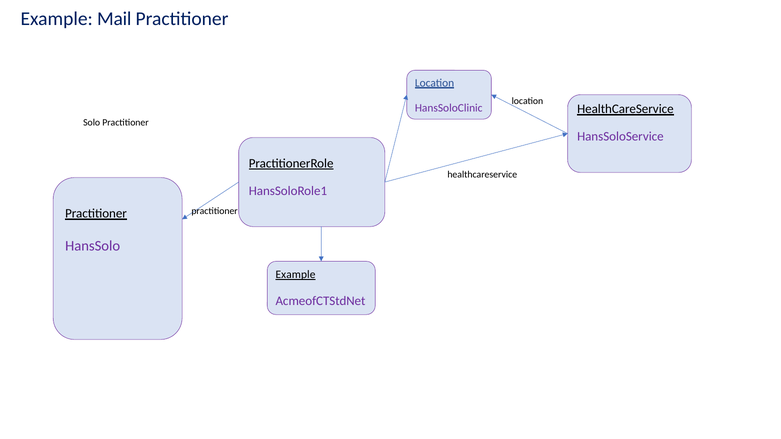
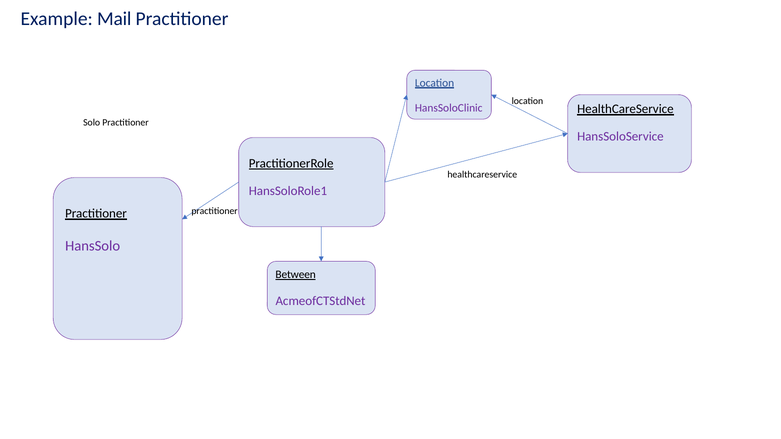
Example at (296, 275): Example -> Between
